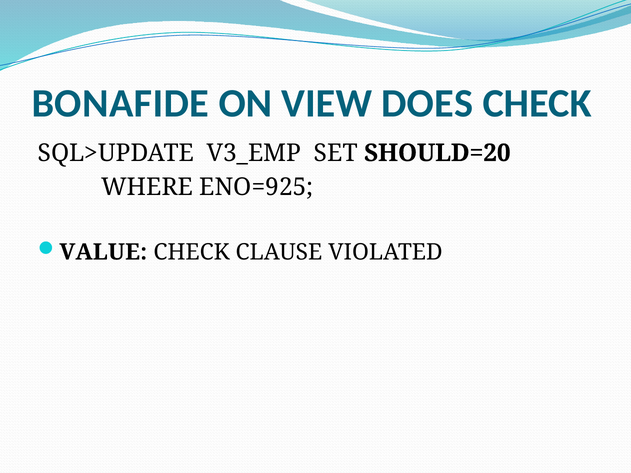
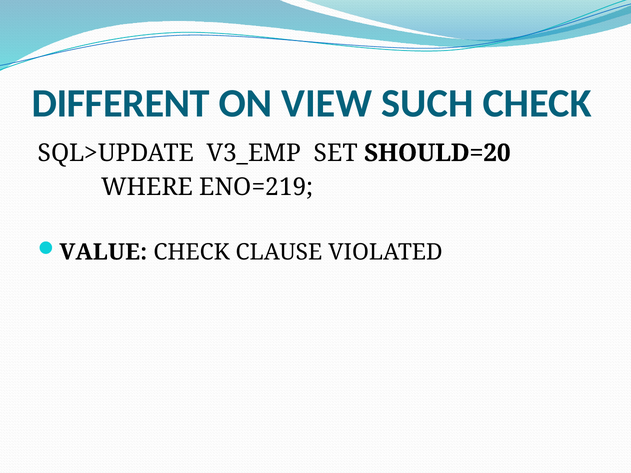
BONAFIDE: BONAFIDE -> DIFFERENT
DOES: DOES -> SUCH
ENO=925: ENO=925 -> ENO=219
